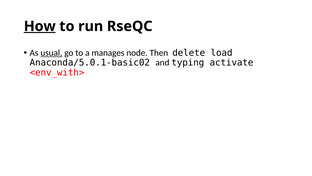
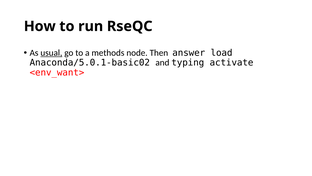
How underline: present -> none
manages: manages -> methods
delete: delete -> answer
<env_with>: <env_with> -> <env_want>
